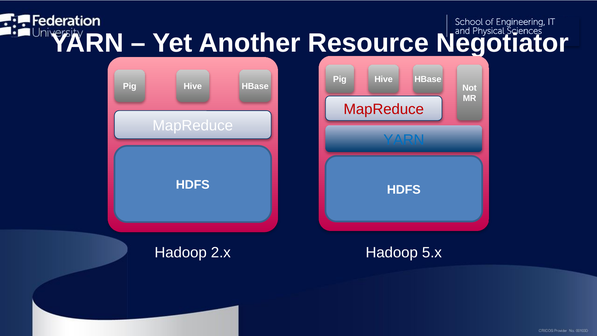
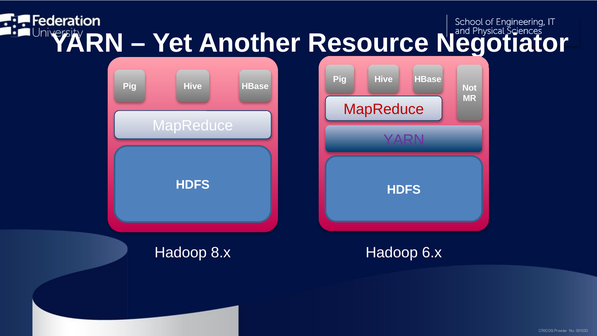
YARN at (404, 140) colour: blue -> purple
2.x: 2.x -> 8.x
5.x: 5.x -> 6.x
